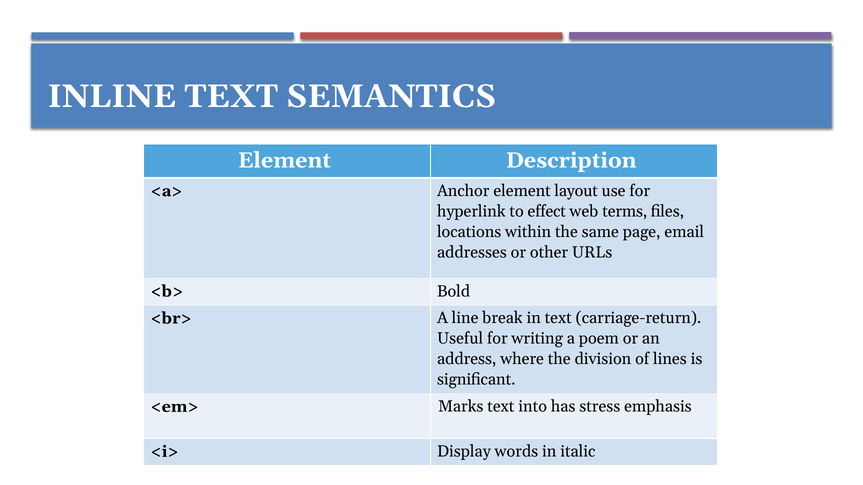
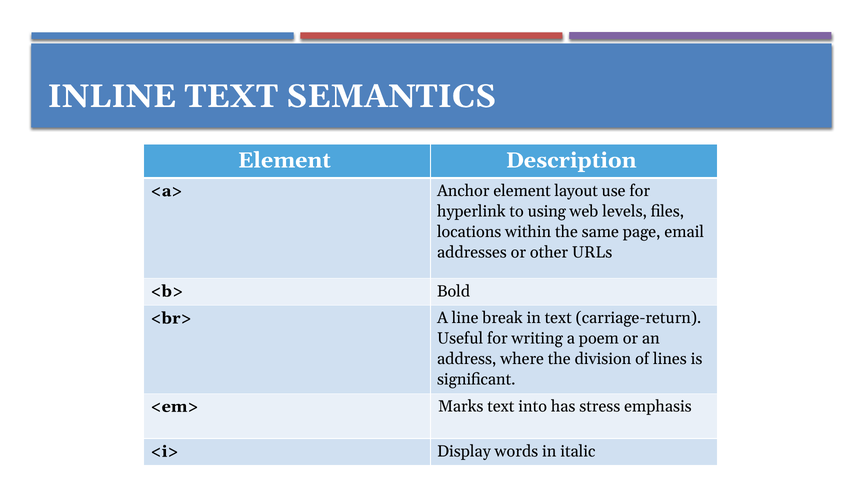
effect: effect -> using
terms: terms -> levels
